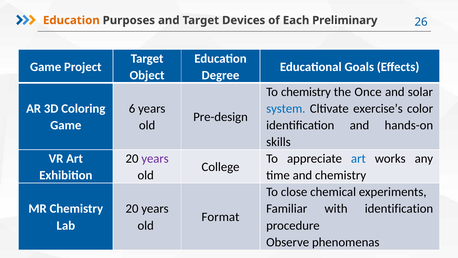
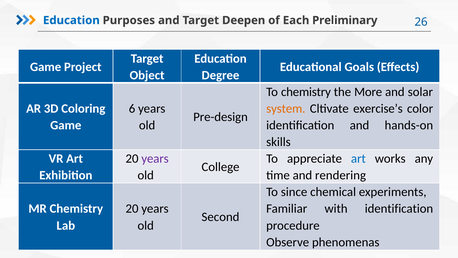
Education at (71, 20) colour: orange -> blue
Devices: Devices -> Deepen
Once: Once -> More
system colour: blue -> orange
and chemistry: chemistry -> rendering
close: close -> since
Format: Format -> Second
